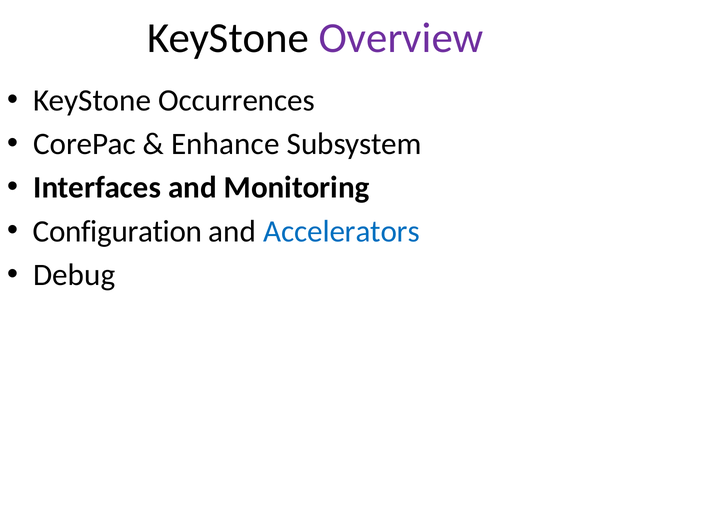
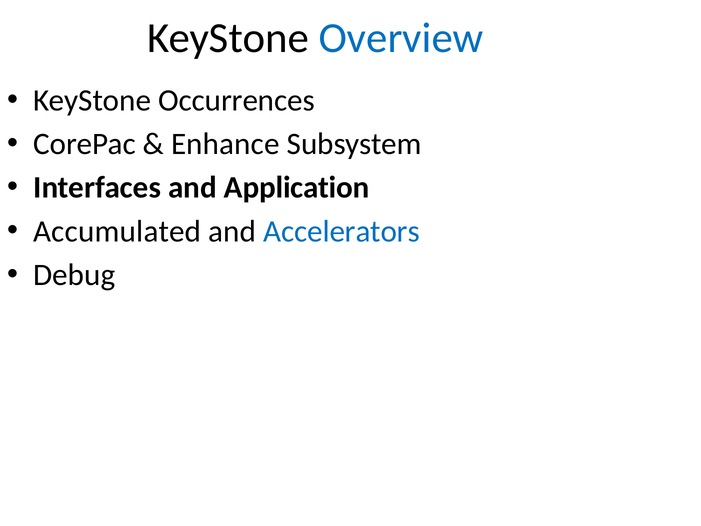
Overview colour: purple -> blue
Monitoring: Monitoring -> Application
Configuration: Configuration -> Accumulated
